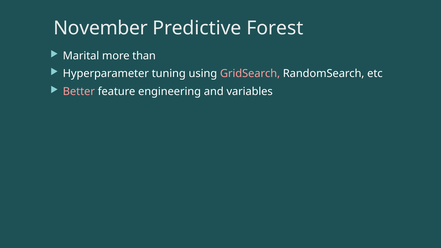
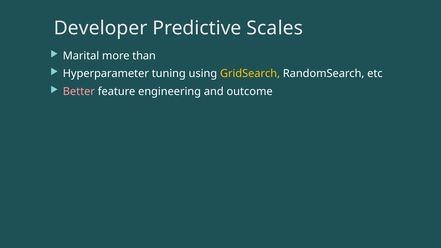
November: November -> Developer
Forest: Forest -> Scales
GridSearch colour: pink -> yellow
variables: variables -> outcome
